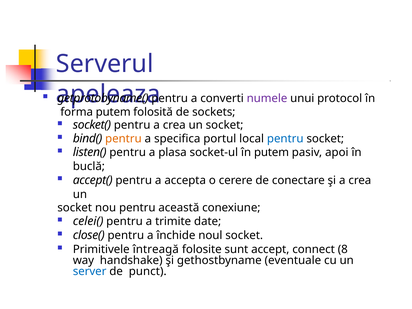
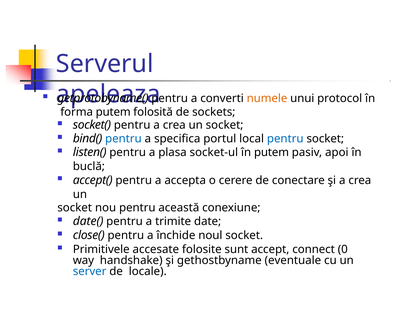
numele colour: purple -> orange
pentru at (123, 139) colour: orange -> blue
celei(: celei( -> date(
întreagă: întreagă -> accesate
8: 8 -> 0
punct: punct -> locale
